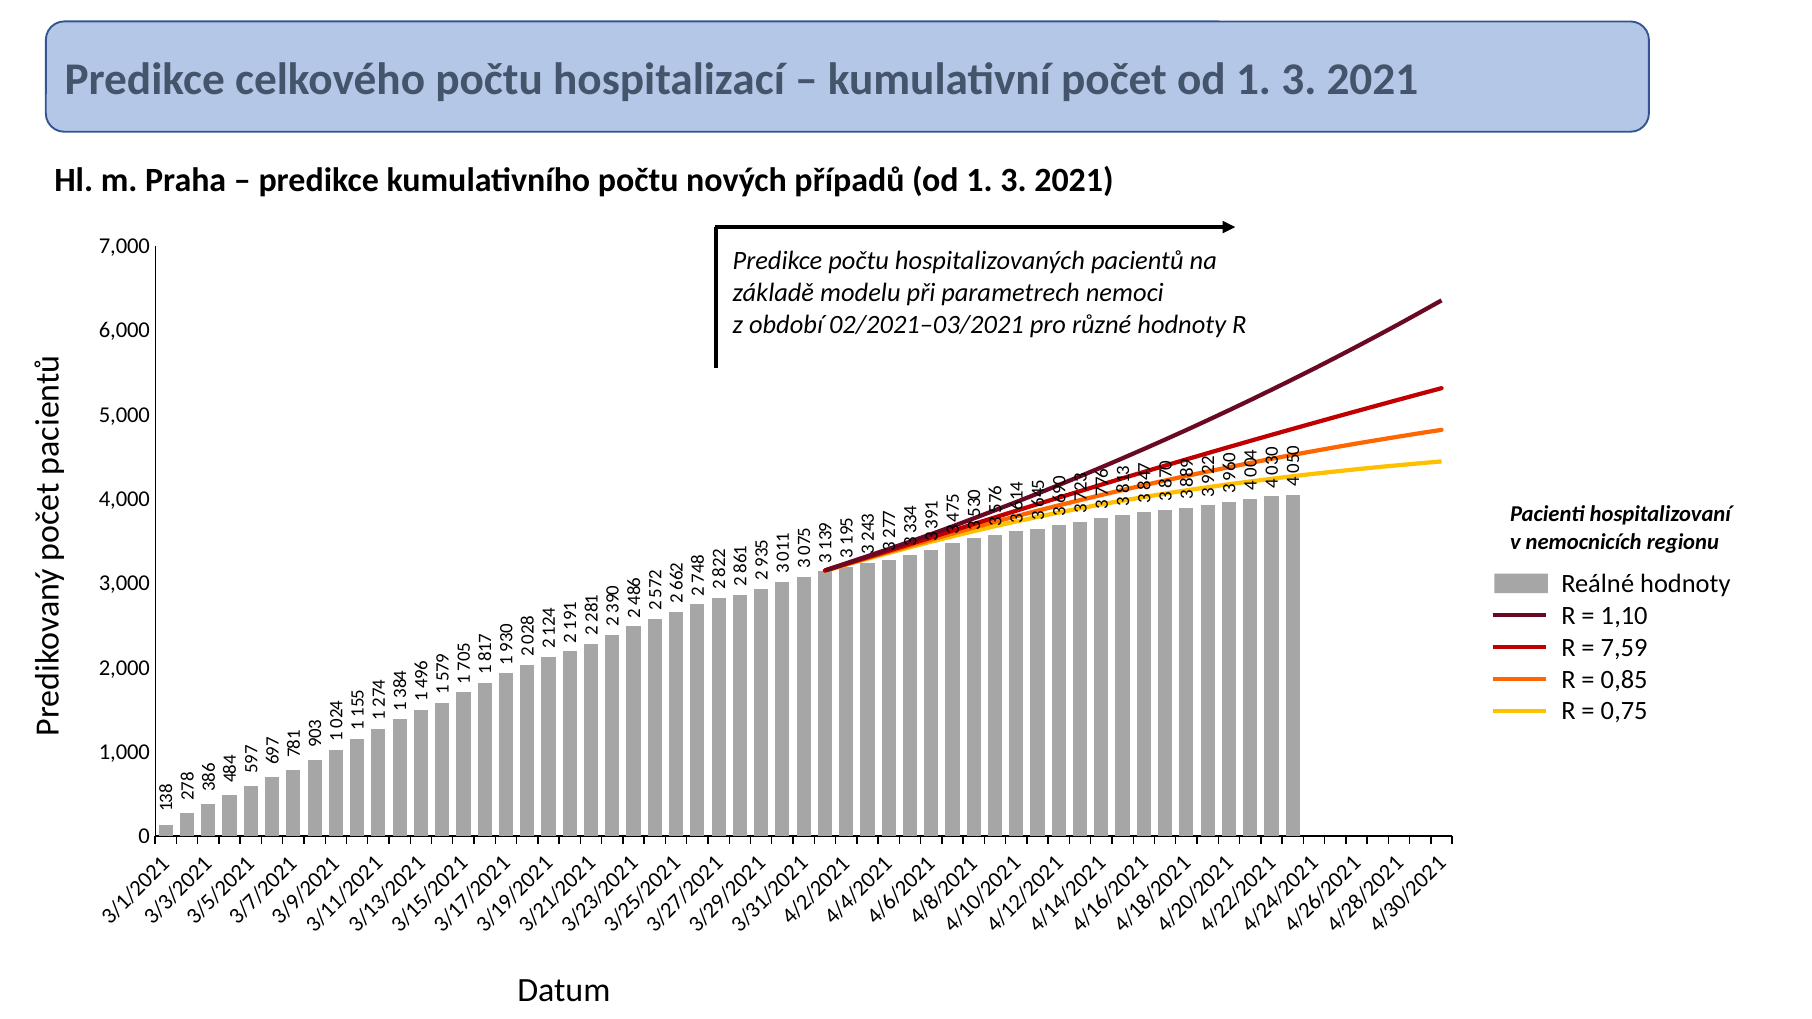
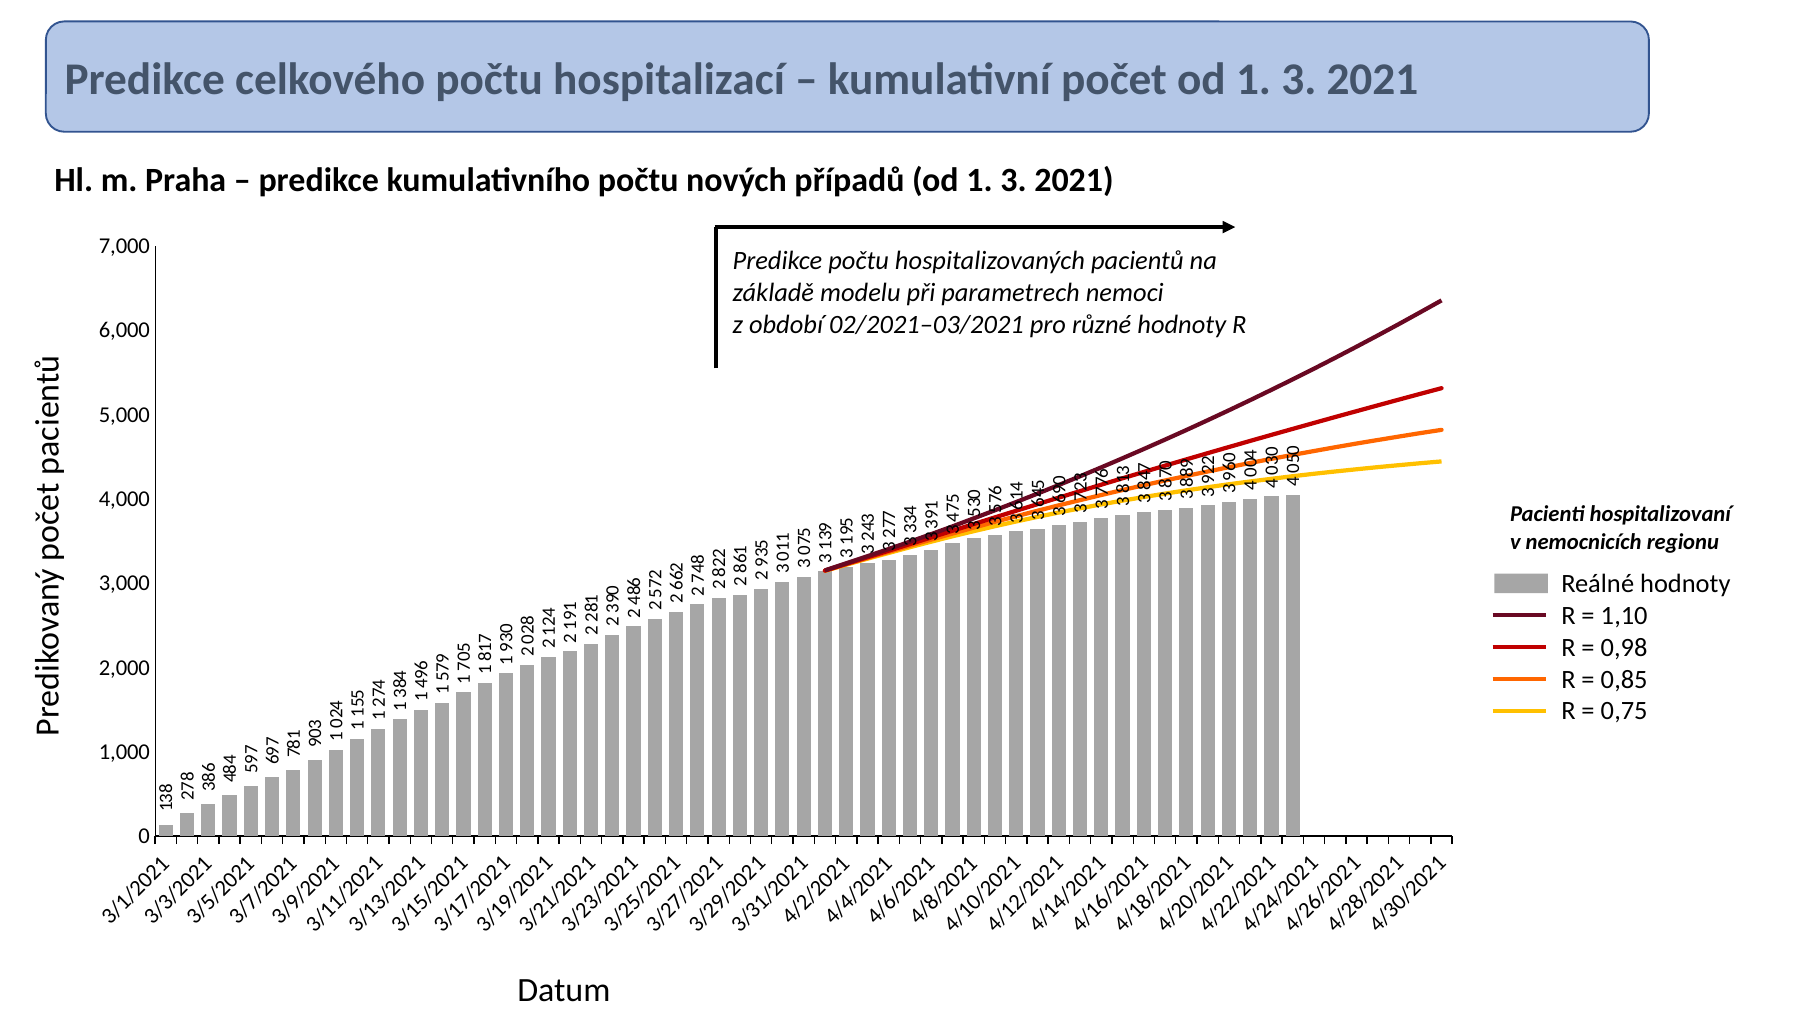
7,59: 7,59 -> 0,98
